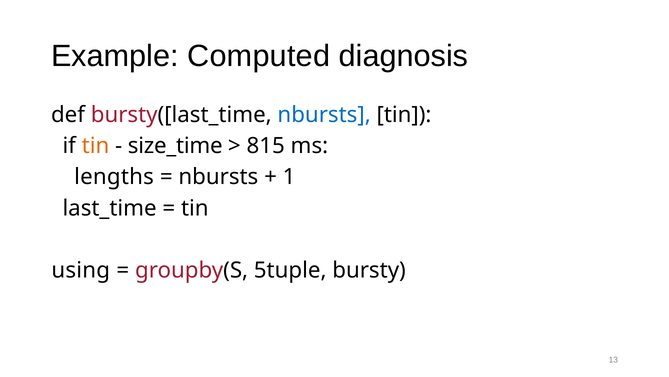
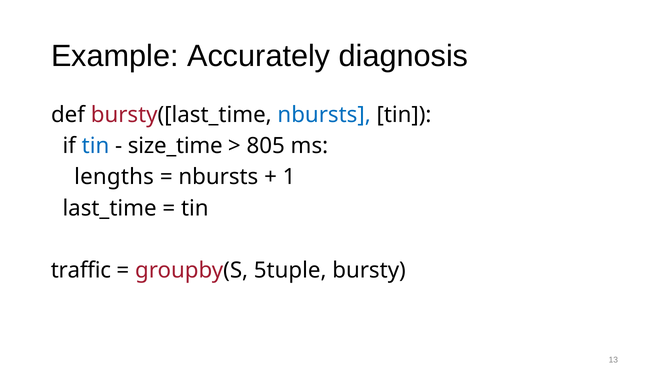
Computed: Computed -> Accurately
tin at (96, 146) colour: orange -> blue
815: 815 -> 805
using: using -> traffic
